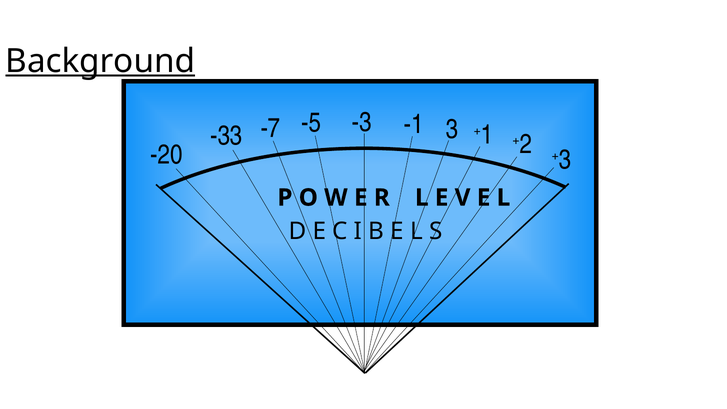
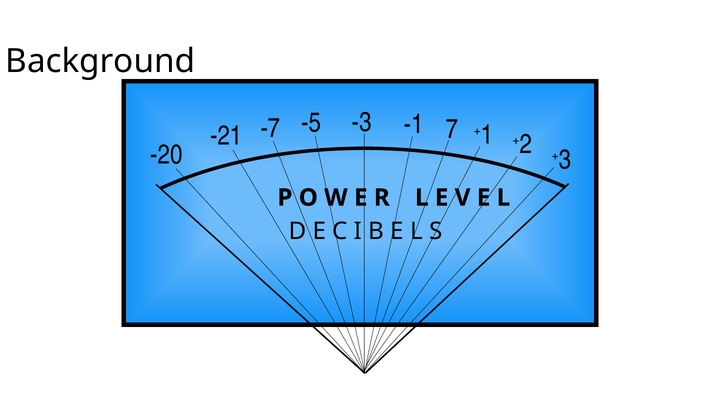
Background underline: present -> none
-33: -33 -> -21
3: 3 -> 7
